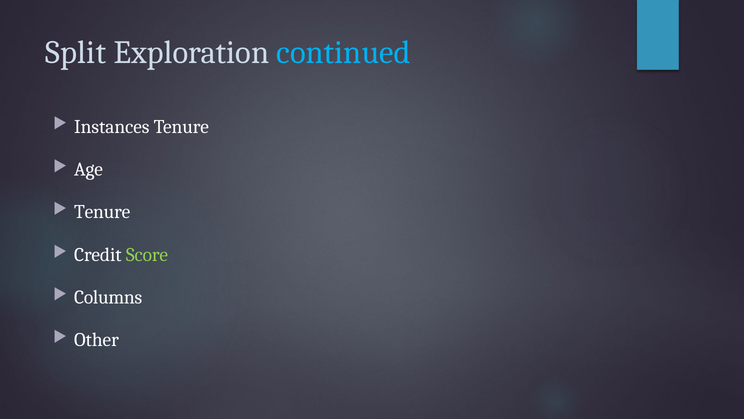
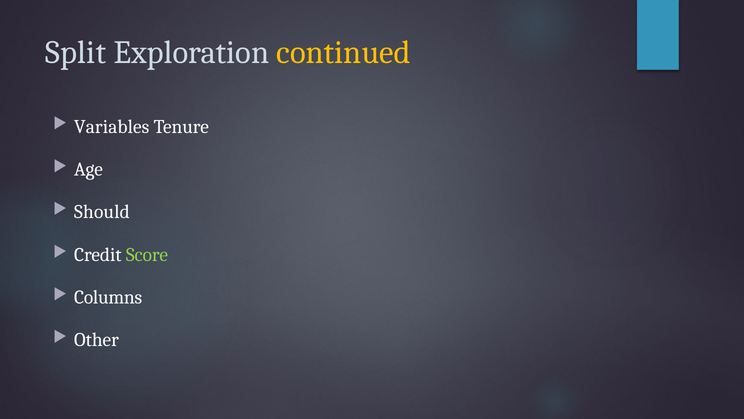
continued colour: light blue -> yellow
Instances: Instances -> Variables
Tenure at (102, 212): Tenure -> Should
